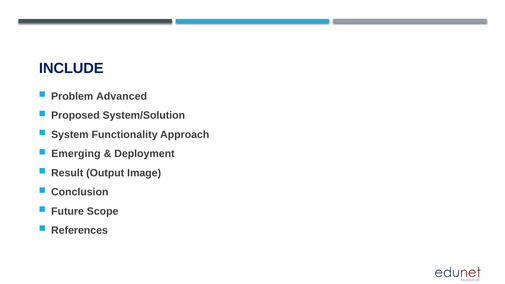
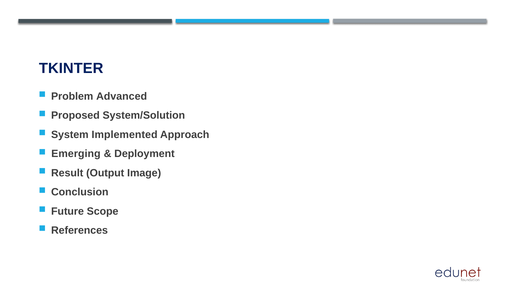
INCLUDE: INCLUDE -> TKINTER
Functionality: Functionality -> Implemented
